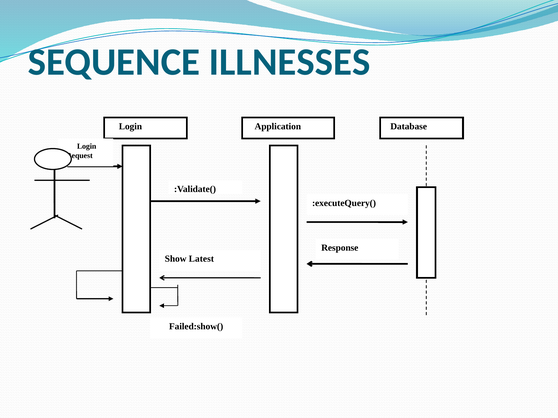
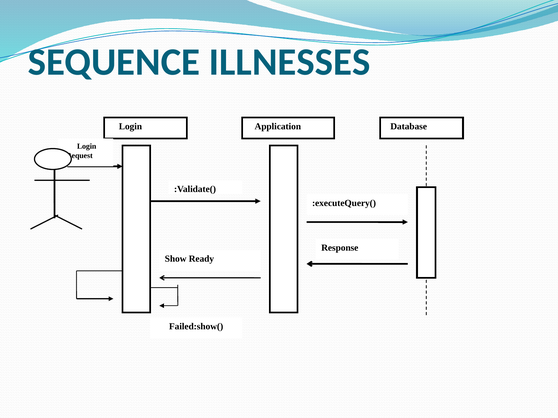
Latest: Latest -> Ready
